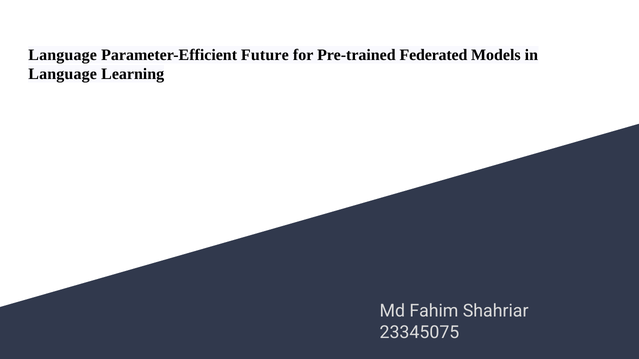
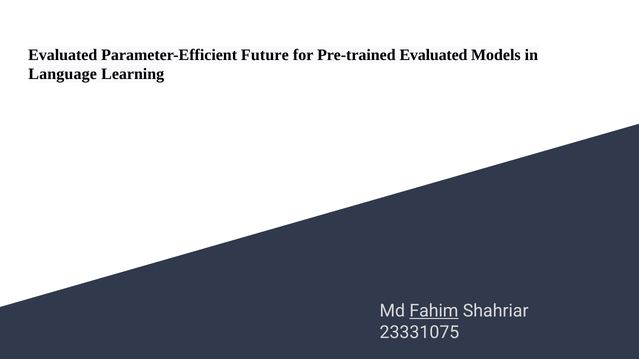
Language at (63, 55): Language -> Evaluated
Pre-trained Federated: Federated -> Evaluated
Fahim underline: none -> present
23345075: 23345075 -> 23331075
